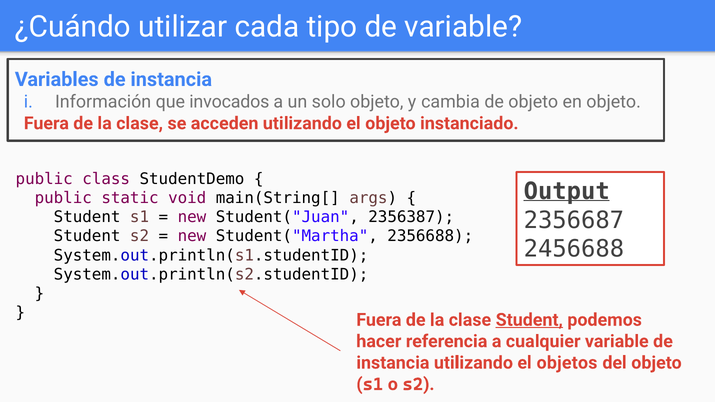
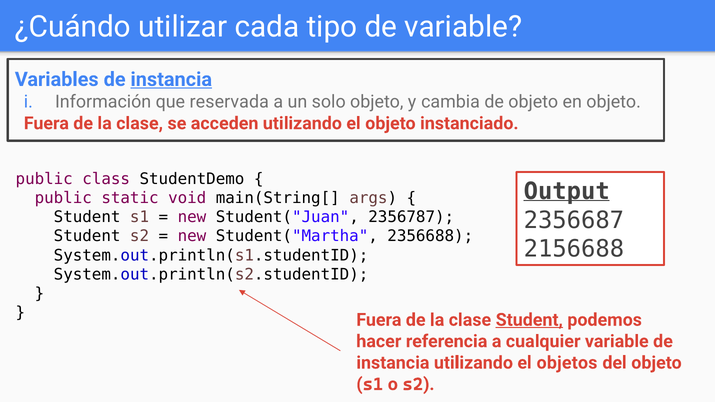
instancia at (171, 79) underline: none -> present
invocados: invocados -> reservada
2356387: 2356387 -> 2356787
2456688: 2456688 -> 2156688
